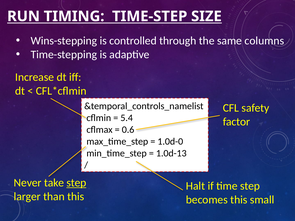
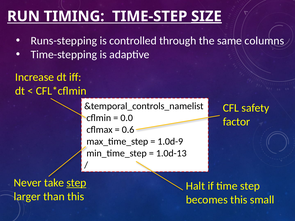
SIZE underline: none -> present
Wins-stepping: Wins-stepping -> Runs-stepping
5.4: 5.4 -> 0.0
1.0d-0: 1.0d-0 -> 1.0d-9
